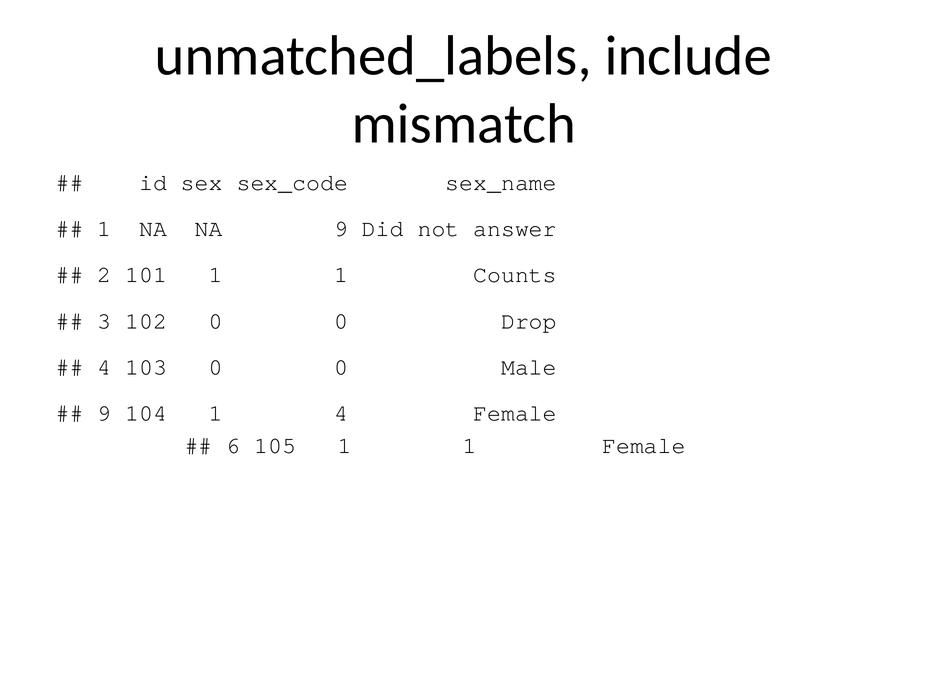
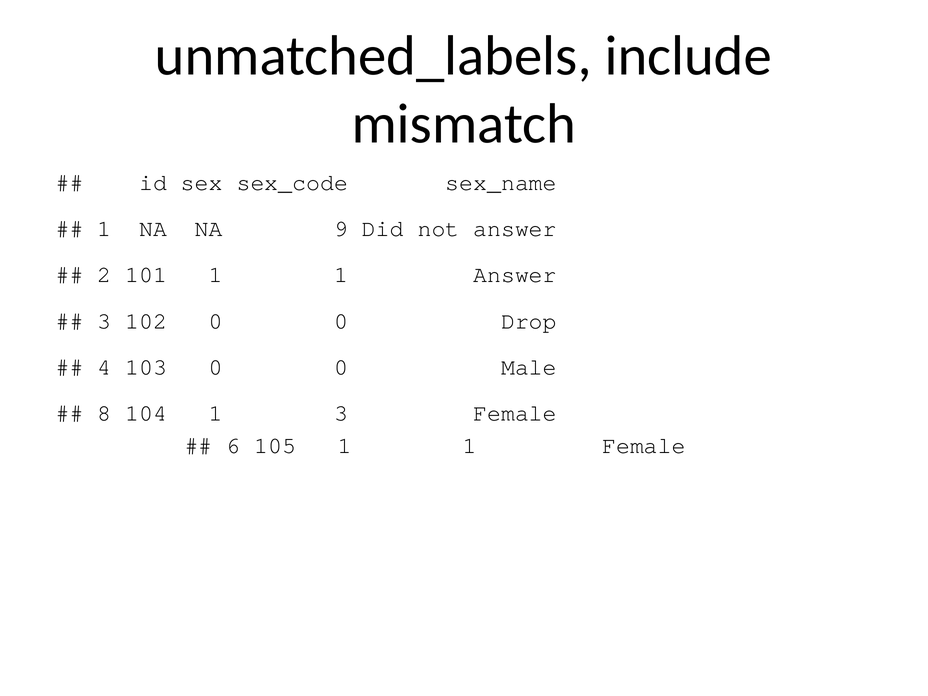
1 Counts: Counts -> Answer
9 at (104, 413): 9 -> 8
1 4: 4 -> 3
